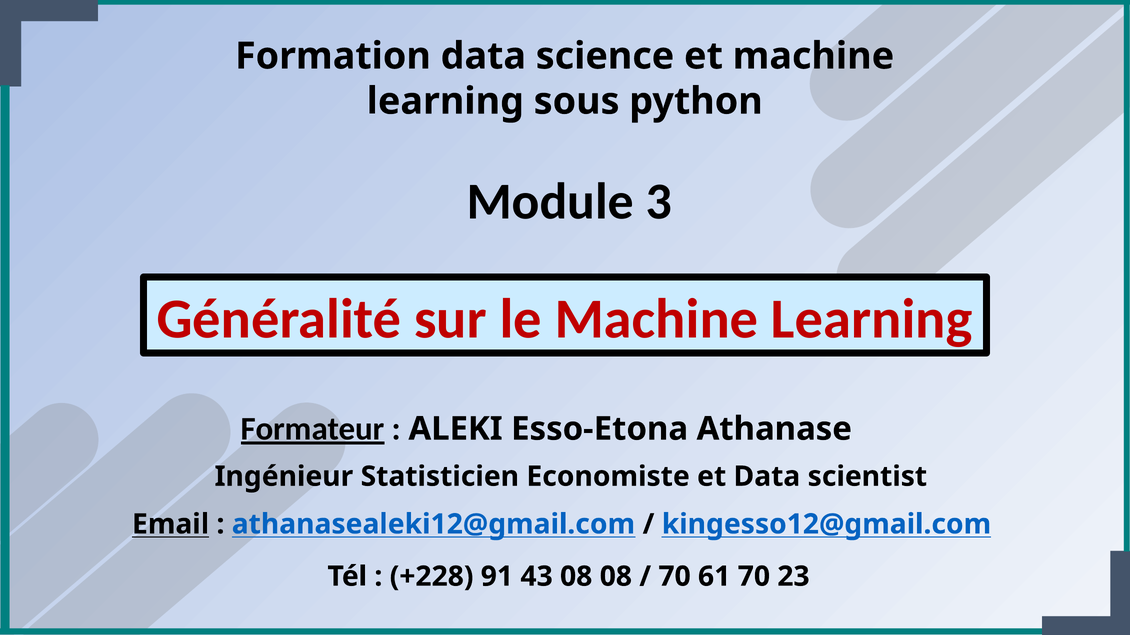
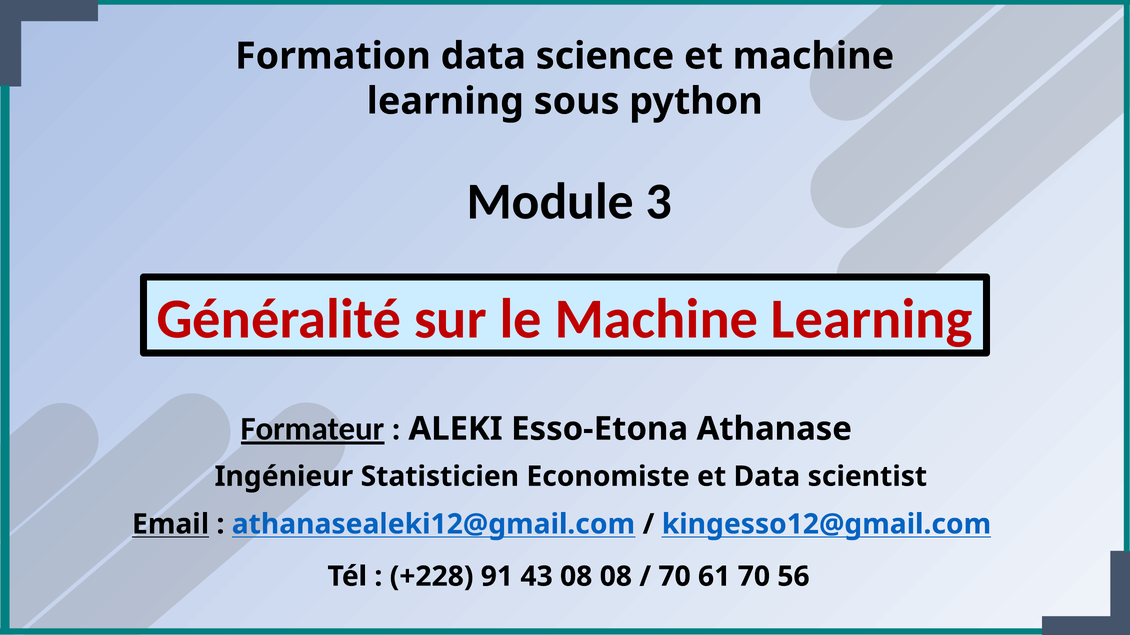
23: 23 -> 56
